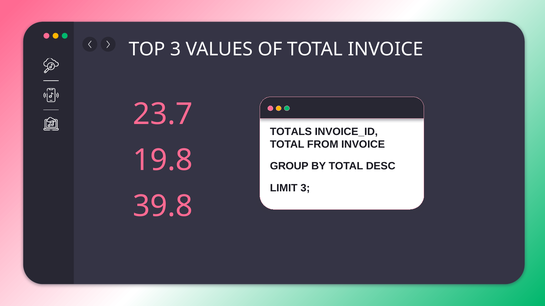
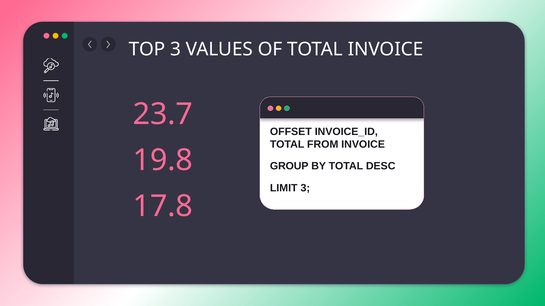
TOTALS: TOTALS -> OFFSET
39.8: 39.8 -> 17.8
